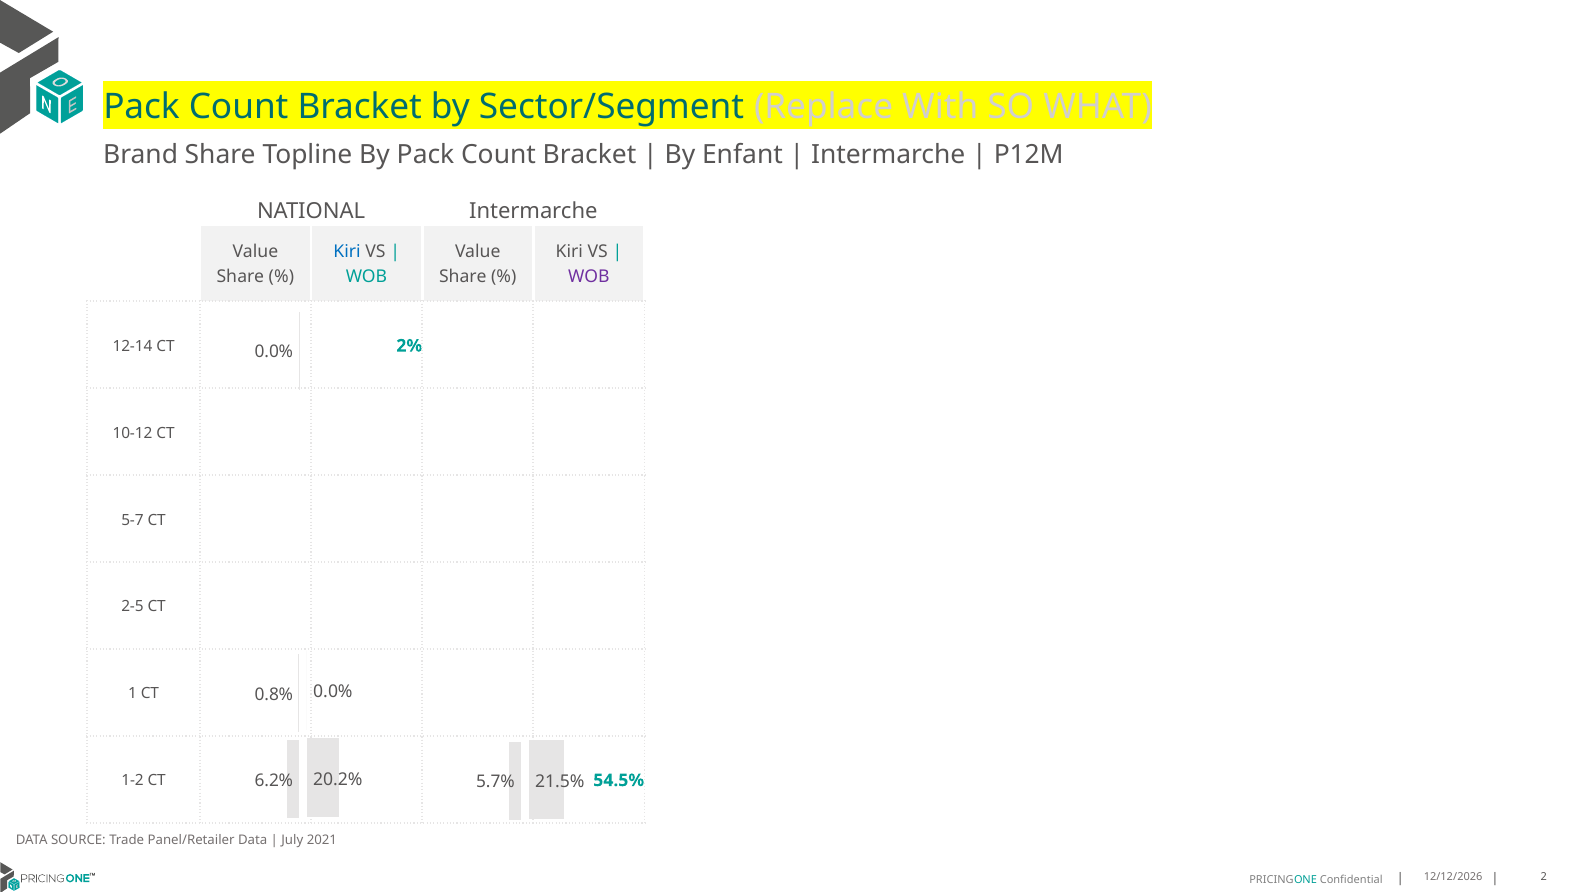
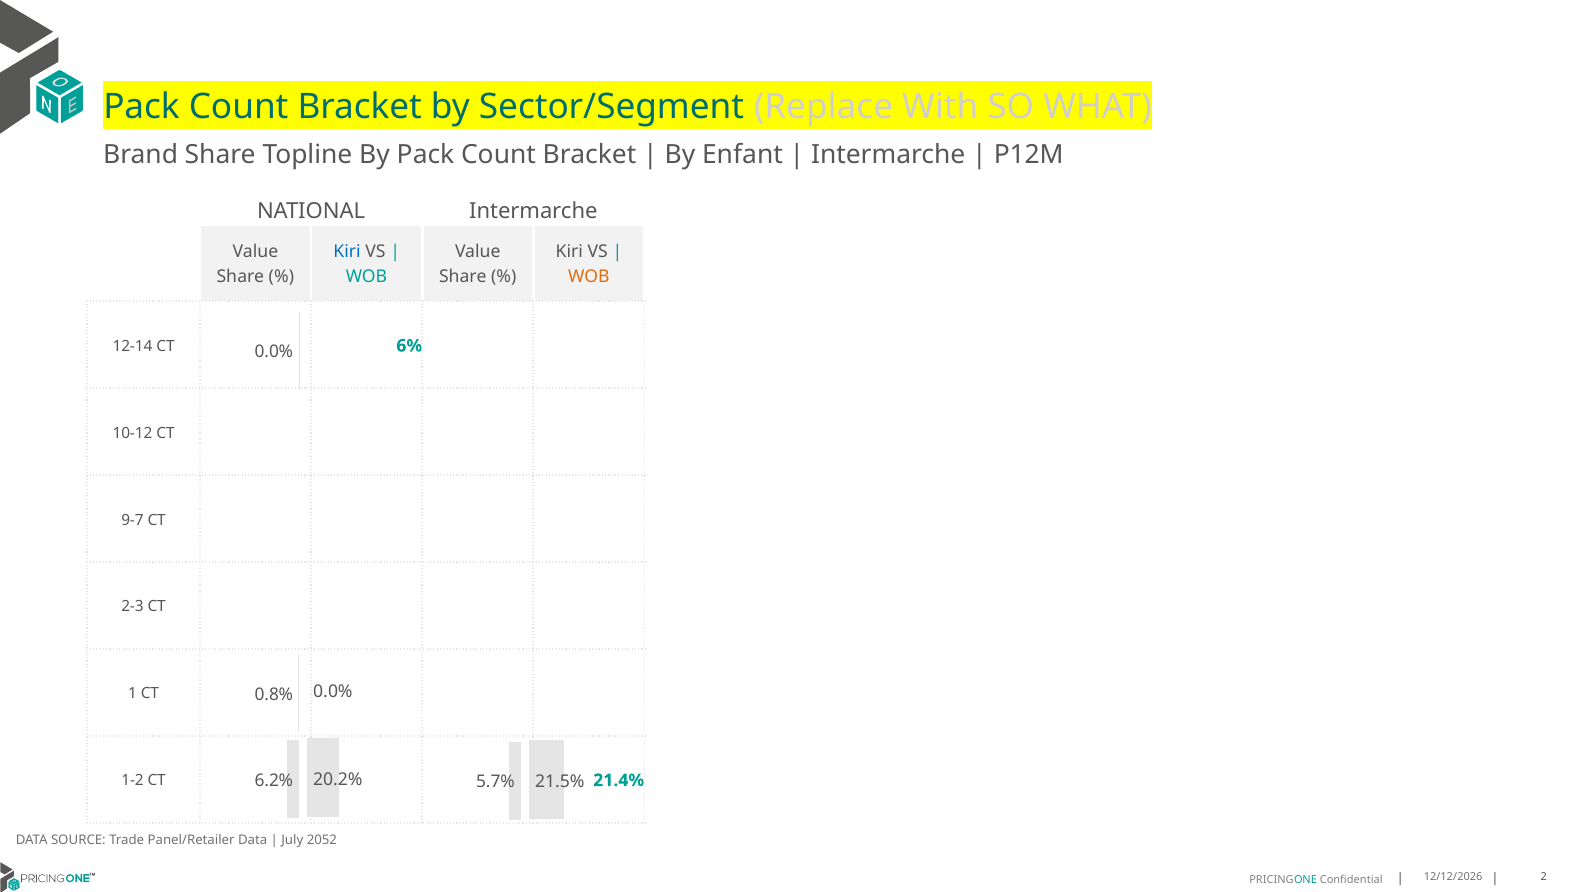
WOB at (589, 276) colour: purple -> orange
2%: 2% -> 6%
5-7: 5-7 -> 9-7
2-5: 2-5 -> 2-3
54.5%: 54.5% -> 21.4%
2021: 2021 -> 2052
